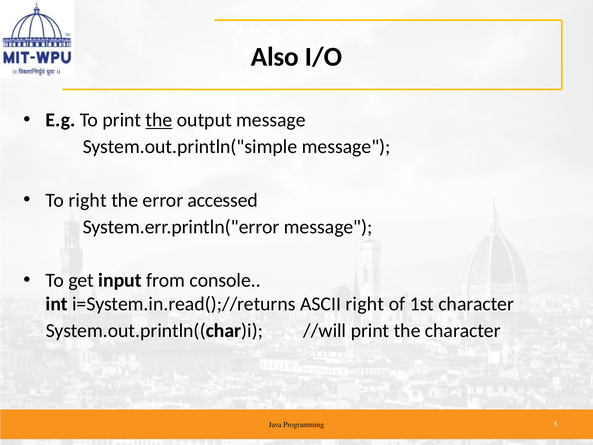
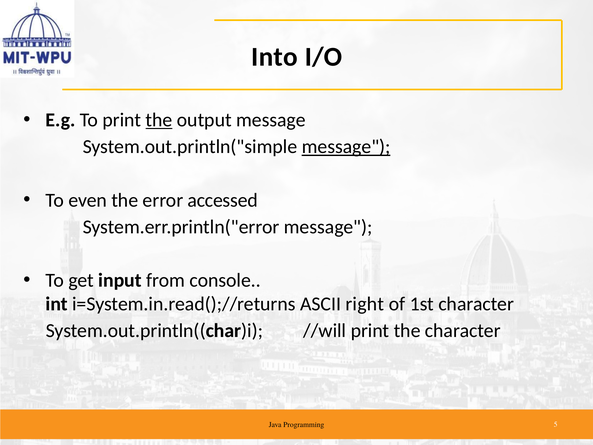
Also: Also -> Into
message at (346, 147) underline: none -> present
To right: right -> even
